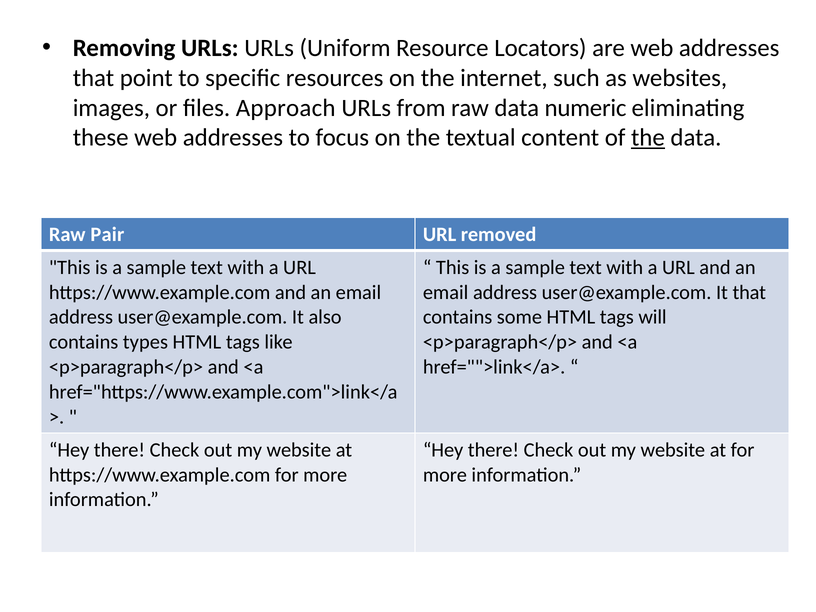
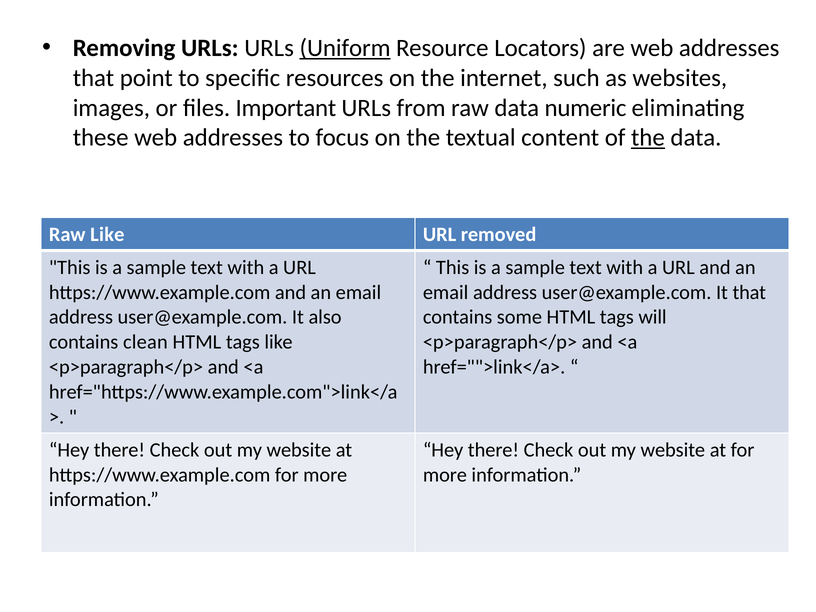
Uniform underline: none -> present
Approach: Approach -> Important
Raw Pair: Pair -> Like
types: types -> clean
